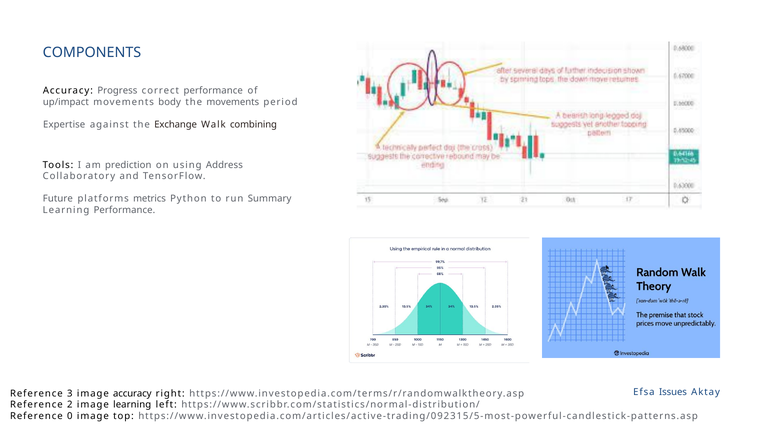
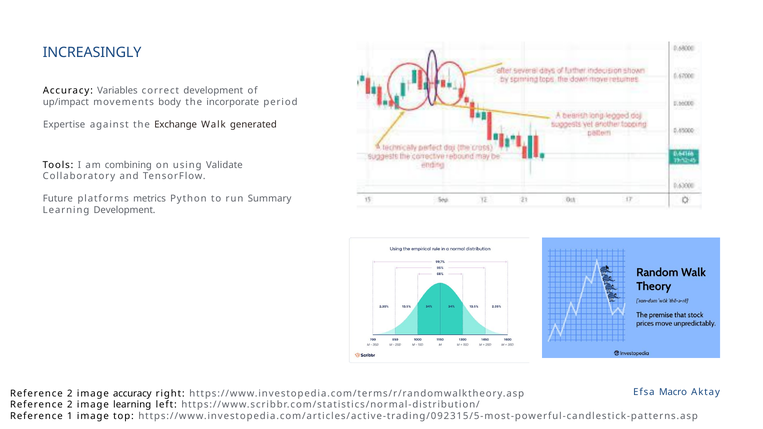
COMPONENTS: COMPONENTS -> INCREASINGLY
Progress: Progress -> Variables
correct performance: performance -> development
the movements: movements -> incorporate
combining: combining -> generated
prediction: prediction -> combining
Address: Address -> Validate
Learning Performance: Performance -> Development
Issues: Issues -> Macro
3 at (70, 394): 3 -> 2
0: 0 -> 1
